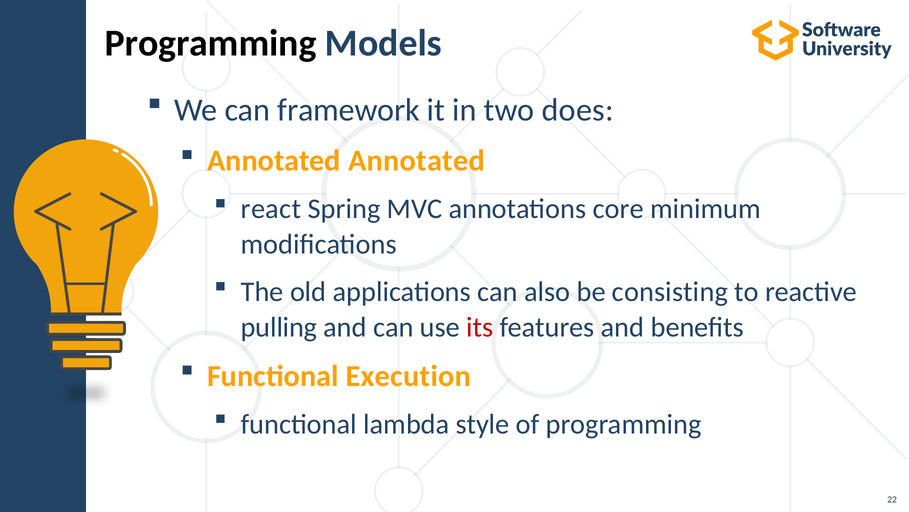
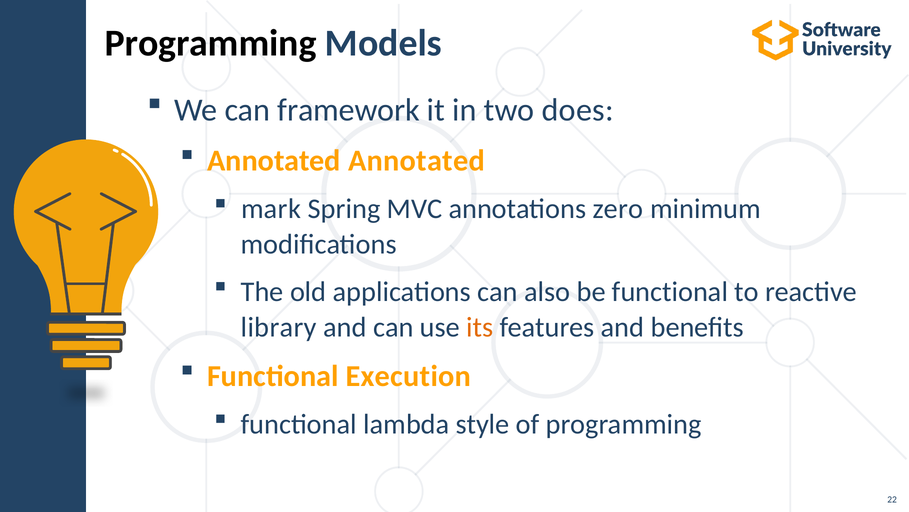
react: react -> mark
core: core -> zero
be consisting: consisting -> functional
pulling: pulling -> library
its colour: red -> orange
